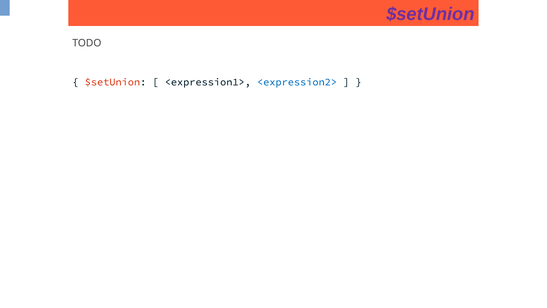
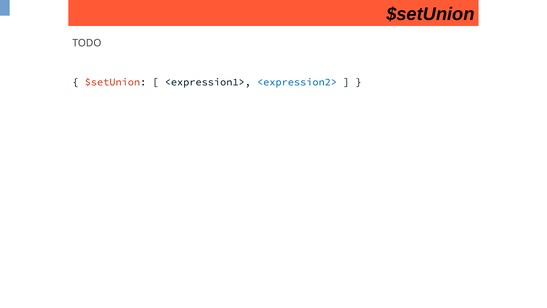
$setUnion at (430, 14) colour: purple -> black
